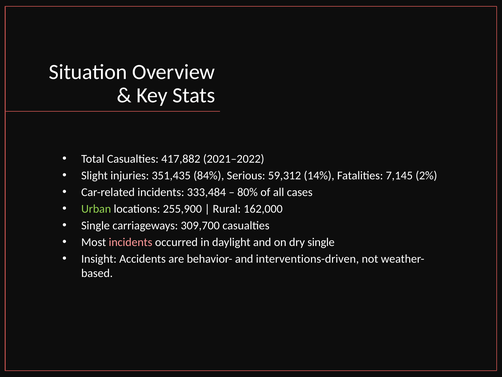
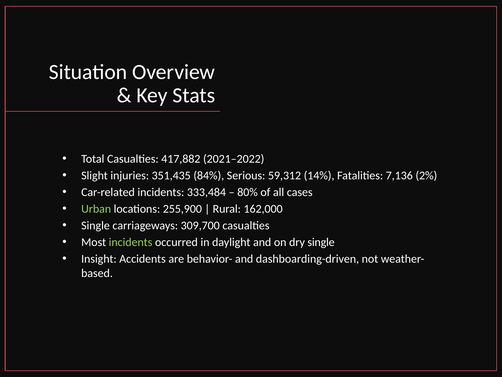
7,145: 7,145 -> 7,136
incidents at (131, 242) colour: pink -> light green
interventions-driven: interventions-driven -> dashboarding-driven
